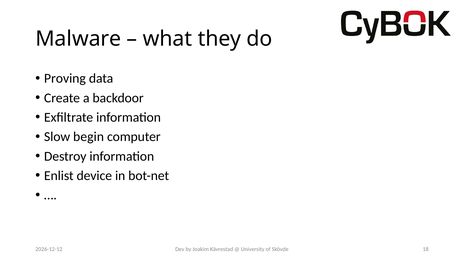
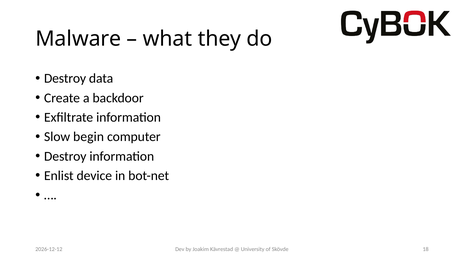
Proving at (65, 78): Proving -> Destroy
